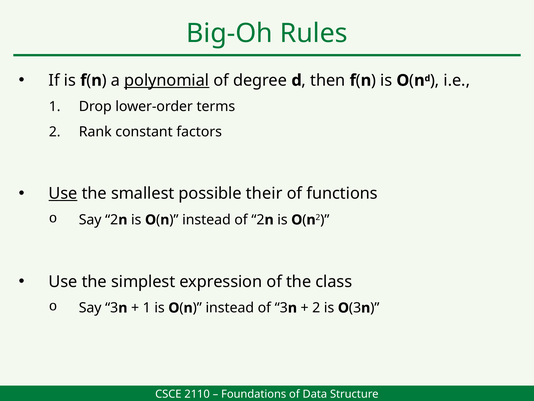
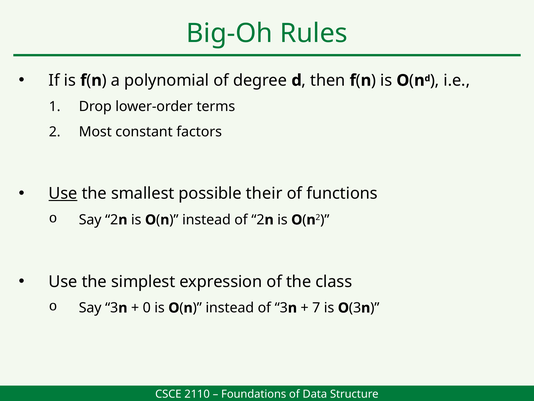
polynomial underline: present -> none
Rank: Rank -> Most
1 at (147, 308): 1 -> 0
2 at (316, 308): 2 -> 7
